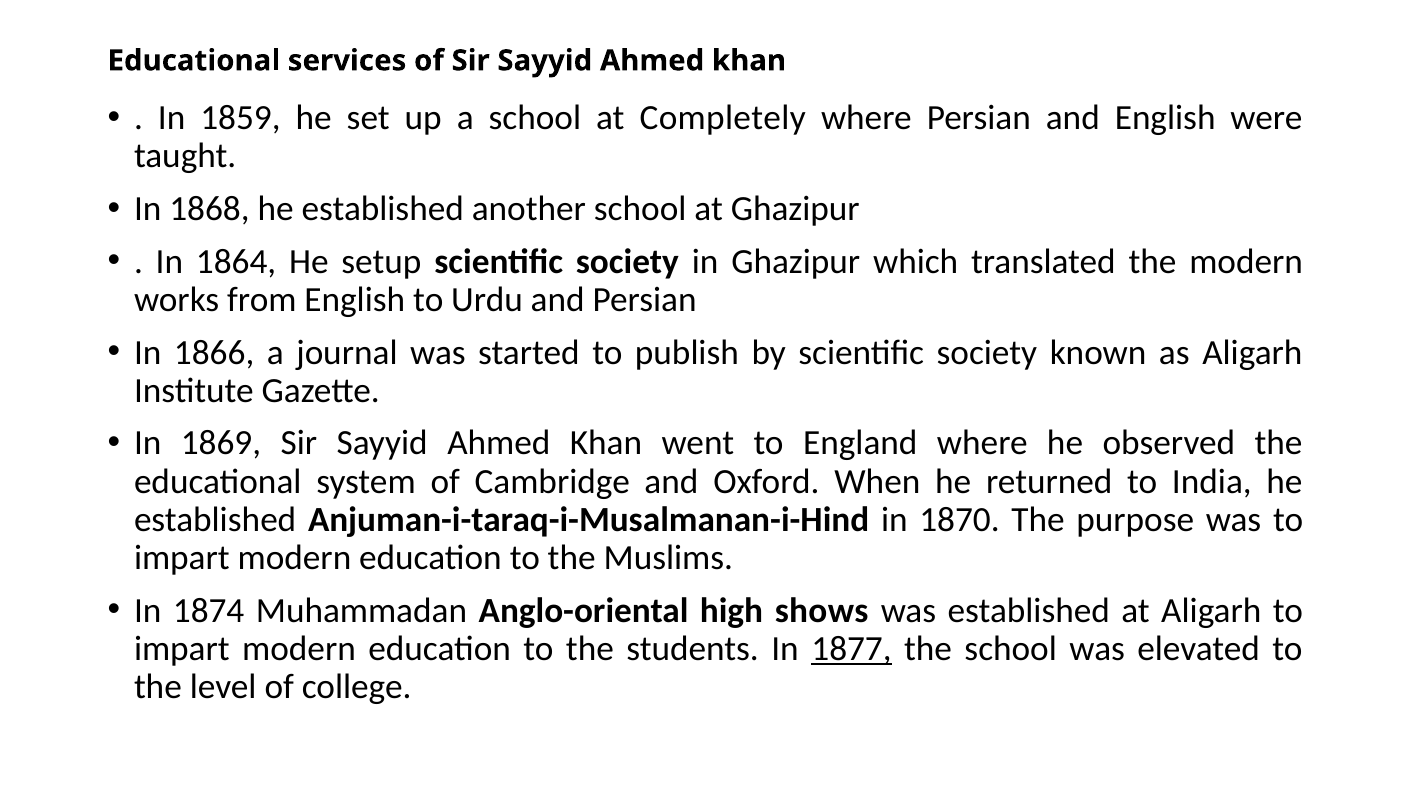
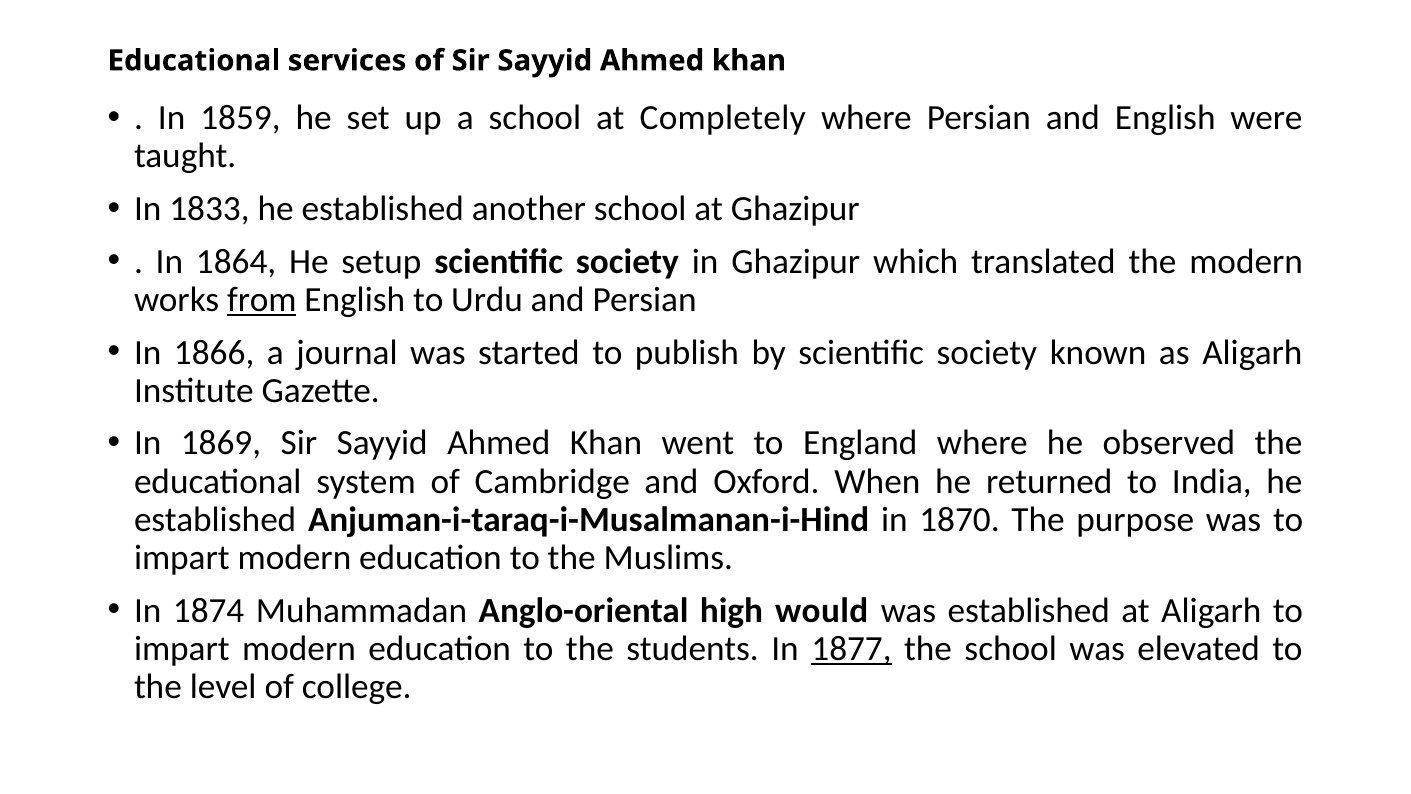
1868: 1868 -> 1833
from underline: none -> present
shows: shows -> would
